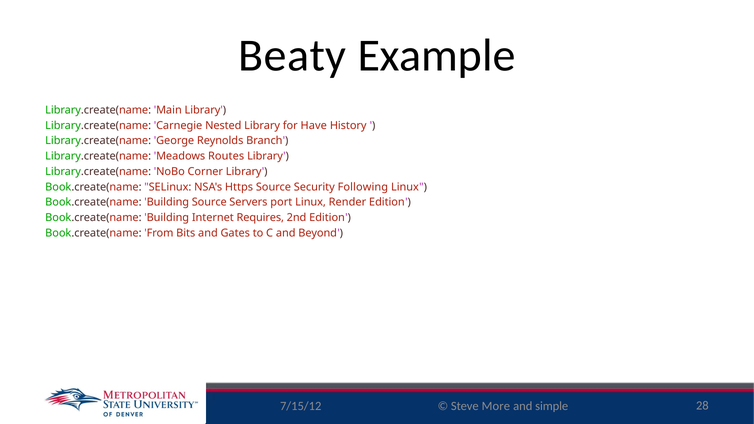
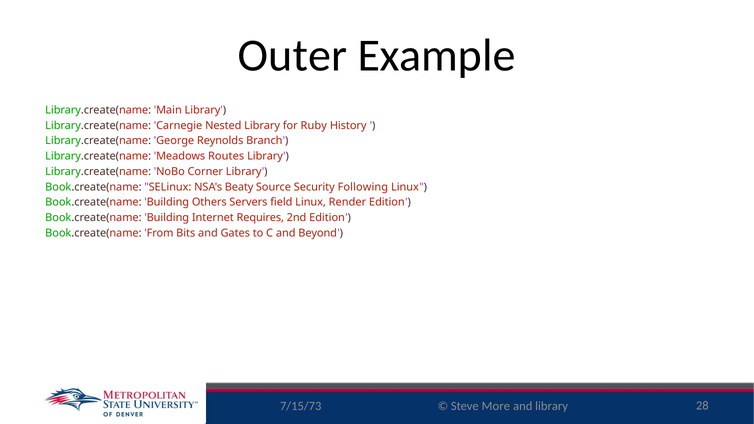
Beaty: Beaty -> Outer
Have: Have -> Ruby
Https: Https -> Beaty
Building Source: Source -> Others
port: port -> field
7/15/12: 7/15/12 -> 7/15/73
and simple: simple -> library
